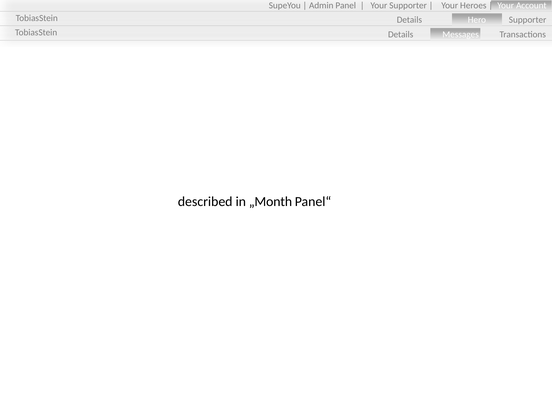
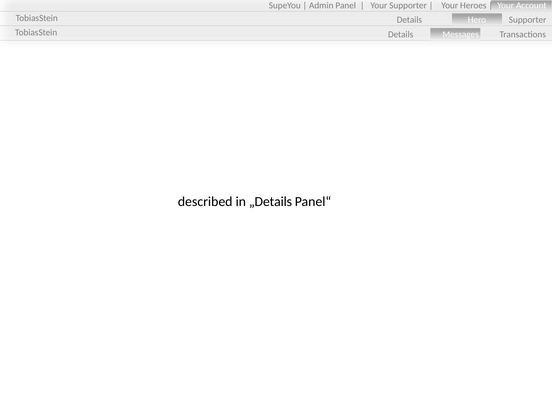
„Month: „Month -> „Details
